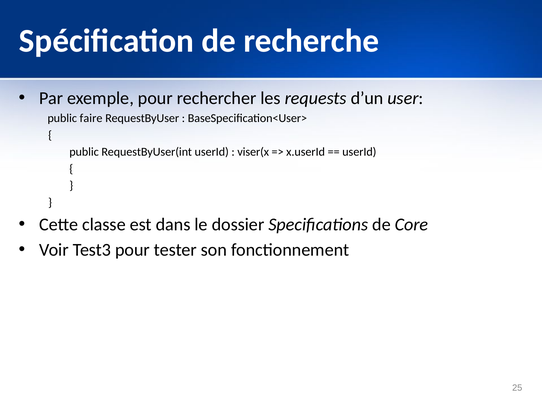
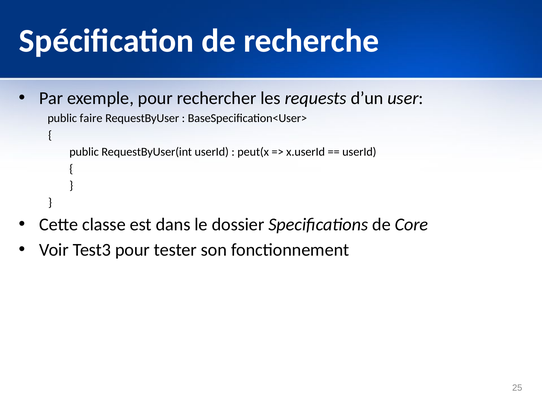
viser(x: viser(x -> peut(x
